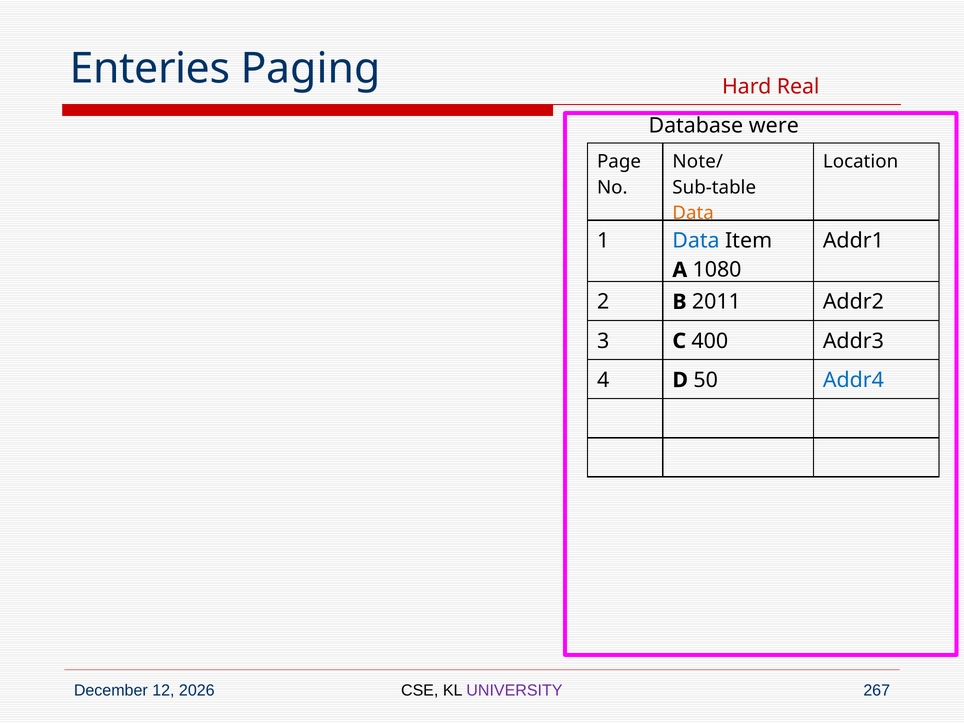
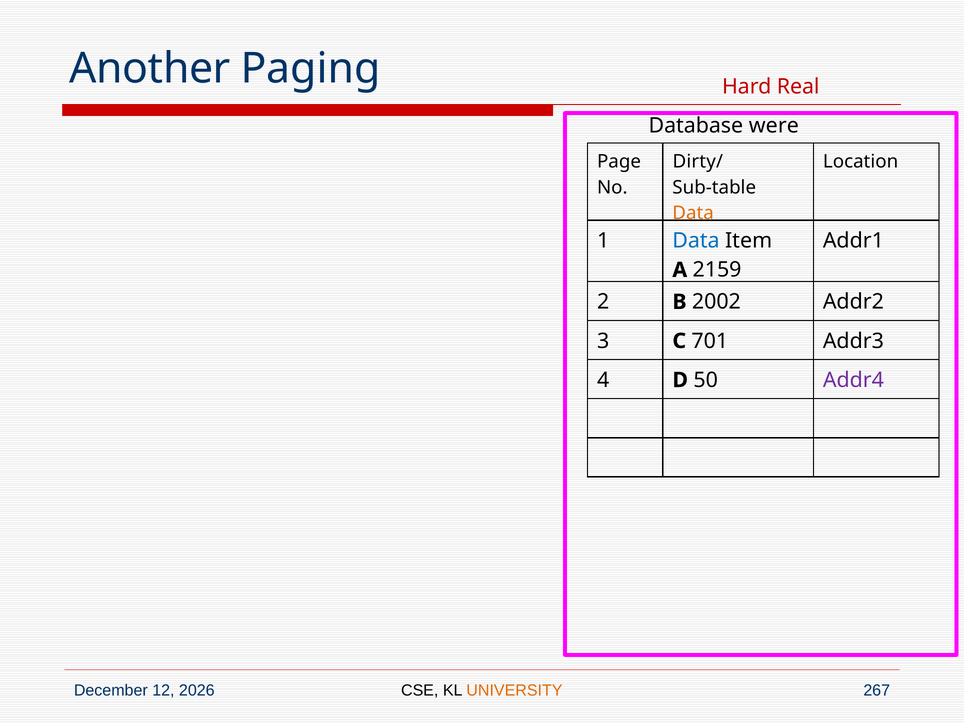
Enteries: Enteries -> Another
Note/: Note/ -> Dirty/
1080: 1080 -> 2159
2011: 2011 -> 2002
400: 400 -> 701
Addr4 colour: blue -> purple
UNIVERSITY colour: purple -> orange
